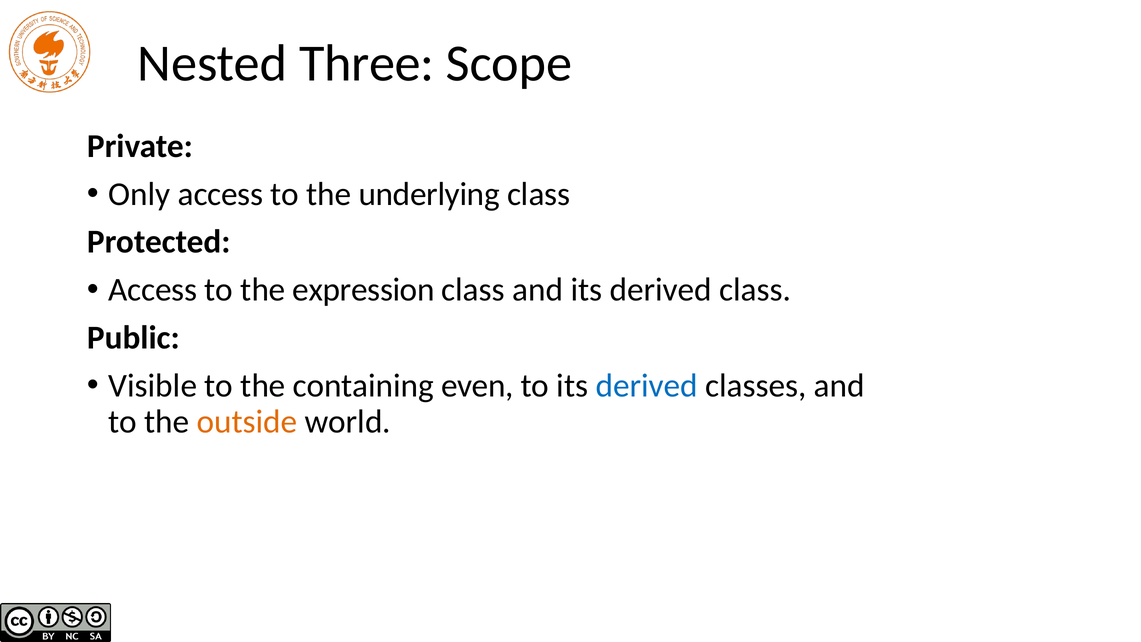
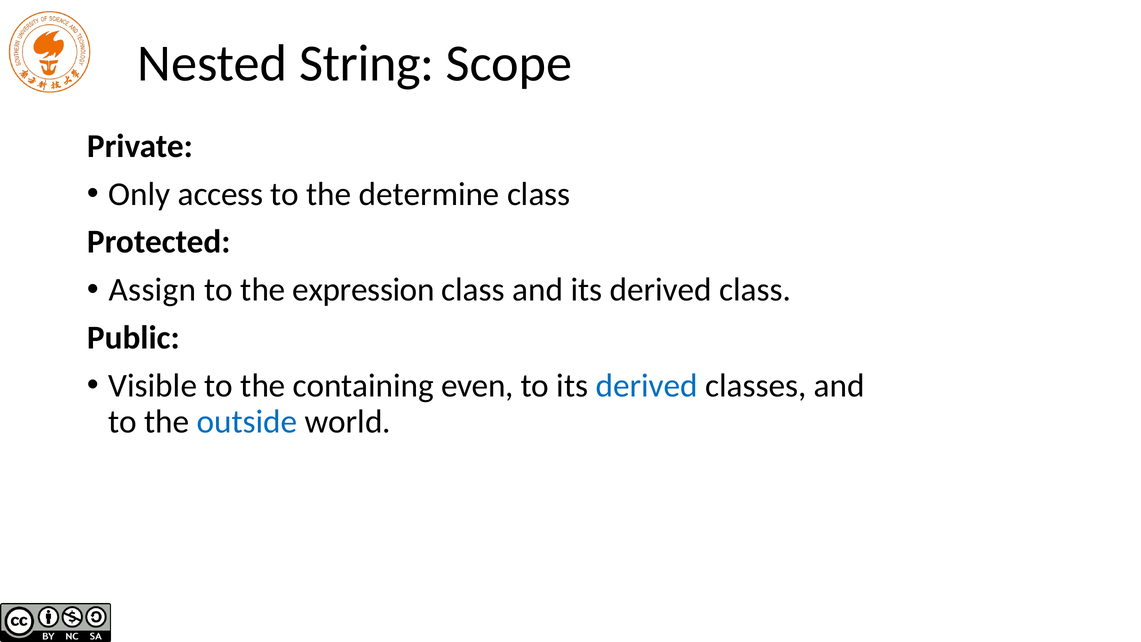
Three: Three -> String
underlying: underlying -> determine
Access at (153, 290): Access -> Assign
outside colour: orange -> blue
